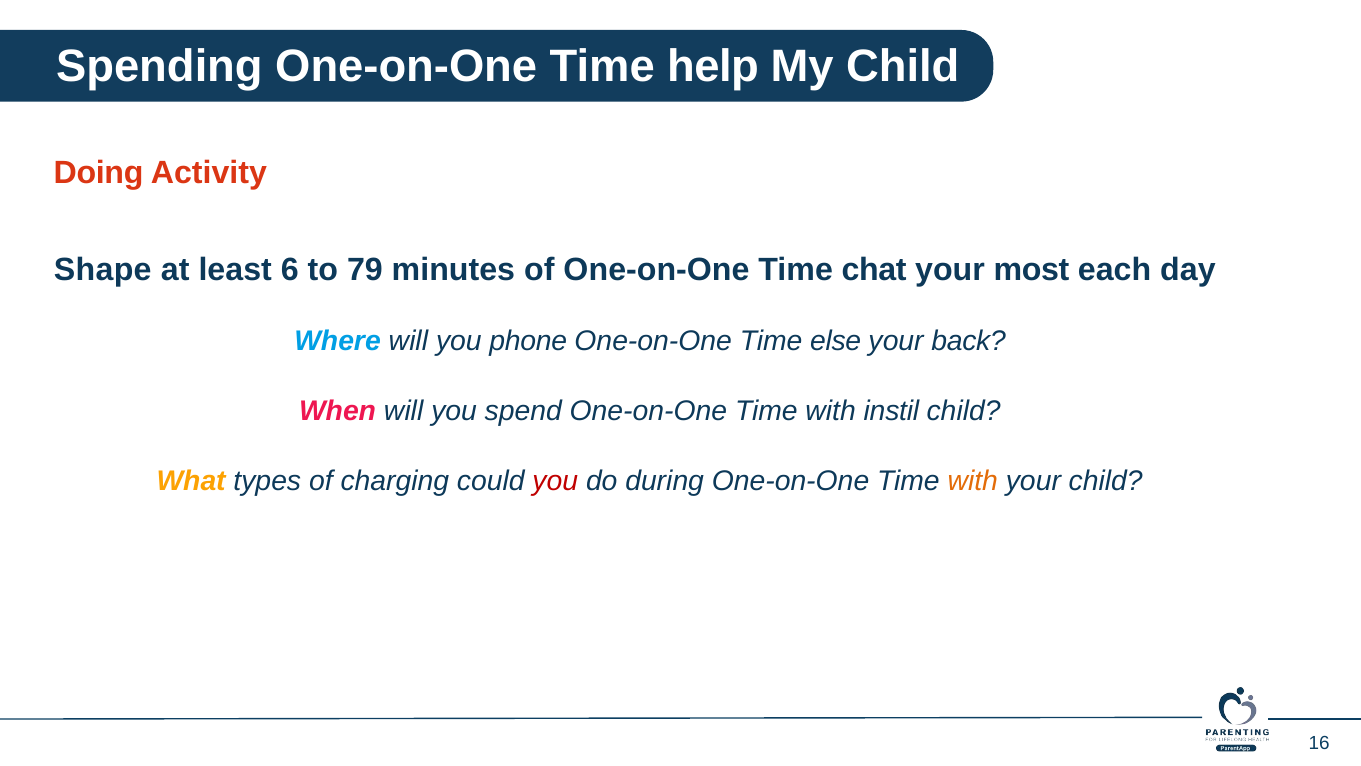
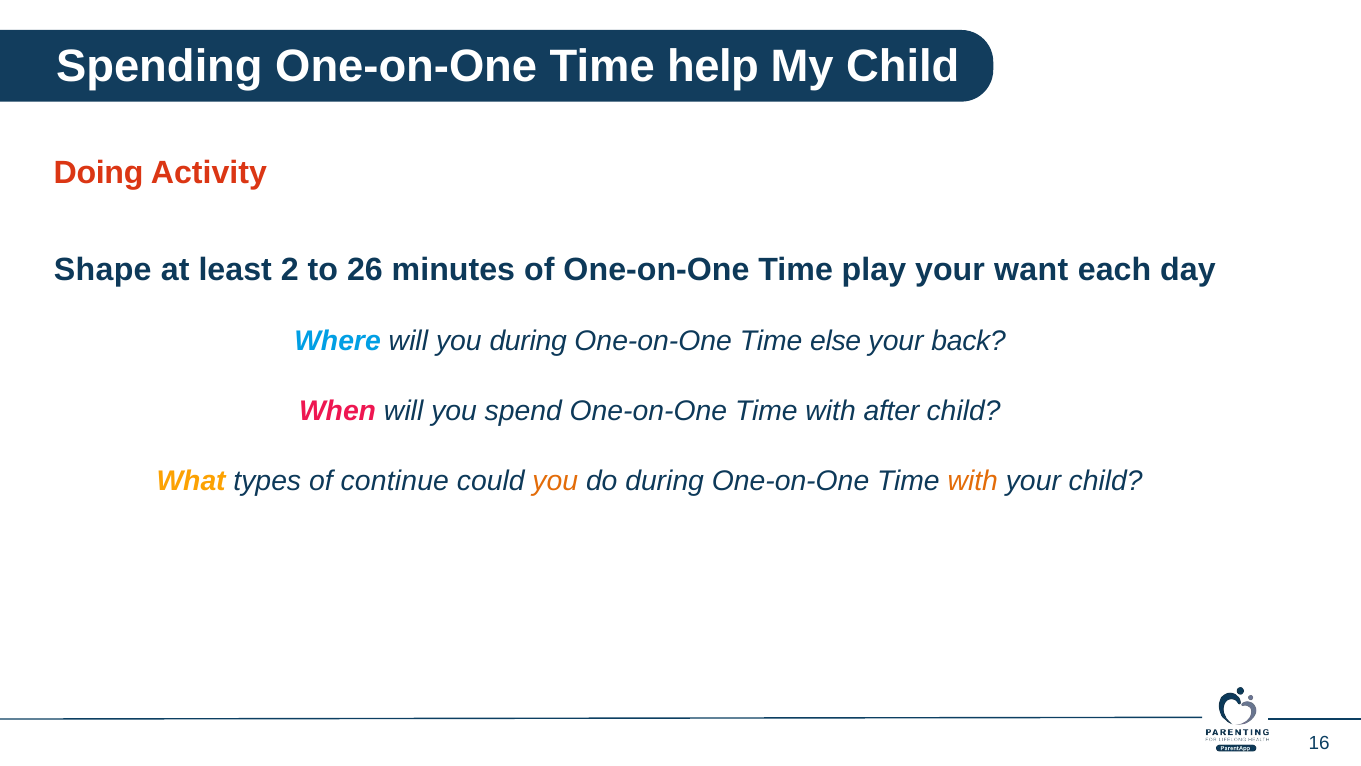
6: 6 -> 2
79: 79 -> 26
chat: chat -> play
most: most -> want
you phone: phone -> during
instil: instil -> after
charging: charging -> continue
you at (555, 481) colour: red -> orange
